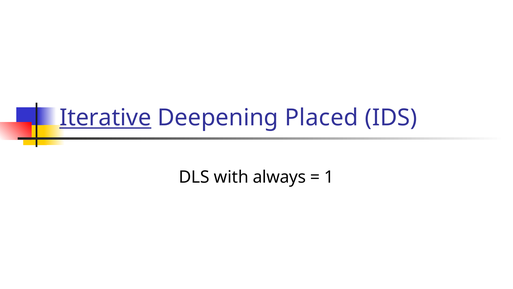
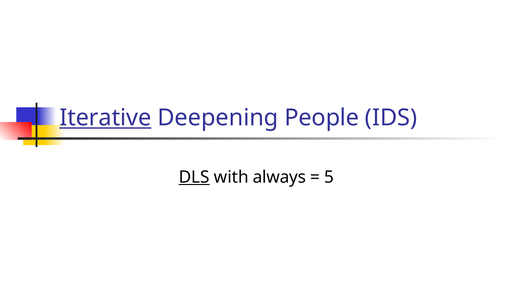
Placed: Placed -> People
DLS underline: none -> present
1: 1 -> 5
